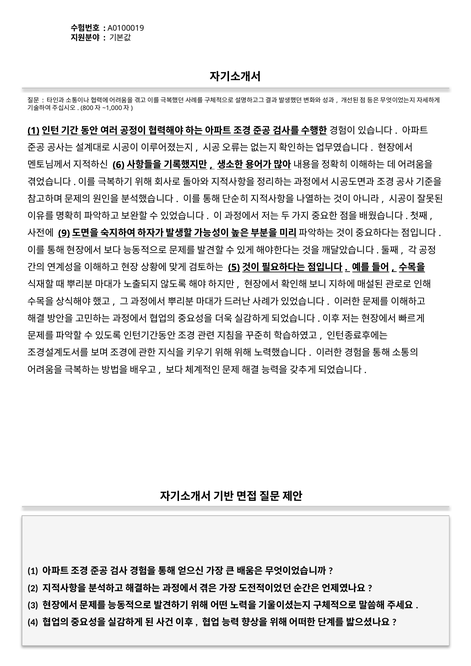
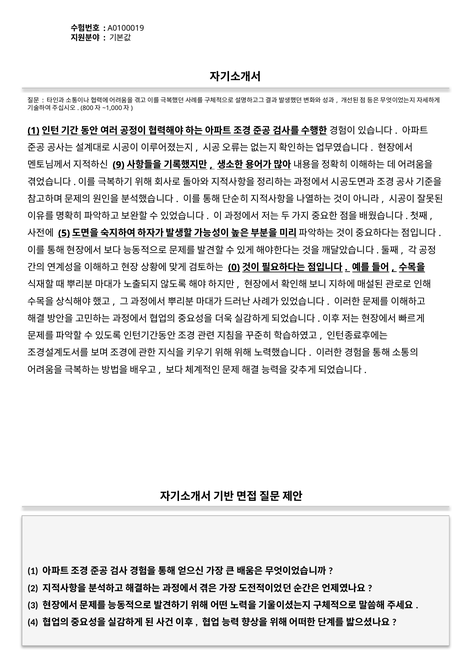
6: 6 -> 9
9: 9 -> 5
5: 5 -> 0
